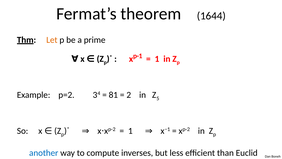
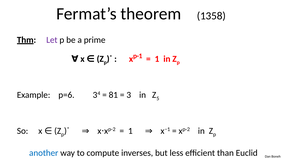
1644: 1644 -> 1358
Let colour: orange -> purple
p=2: p=2 -> p=6
2: 2 -> 3
